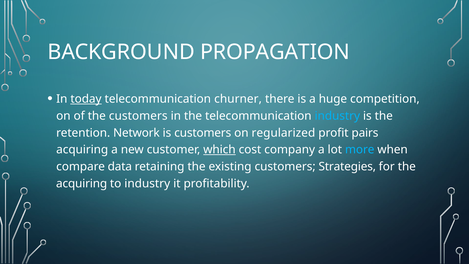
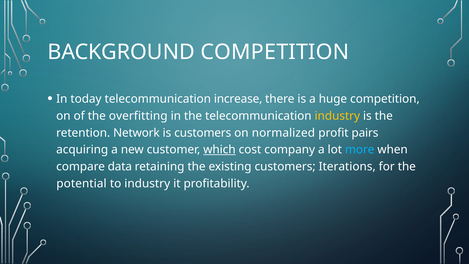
BACKGROUND PROPAGATION: PROPAGATION -> COMPETITION
today underline: present -> none
churner: churner -> increase
the customers: customers -> overfitting
industry at (337, 116) colour: light blue -> yellow
regularized: regularized -> normalized
Strategies: Strategies -> Iterations
acquiring at (82, 183): acquiring -> potential
